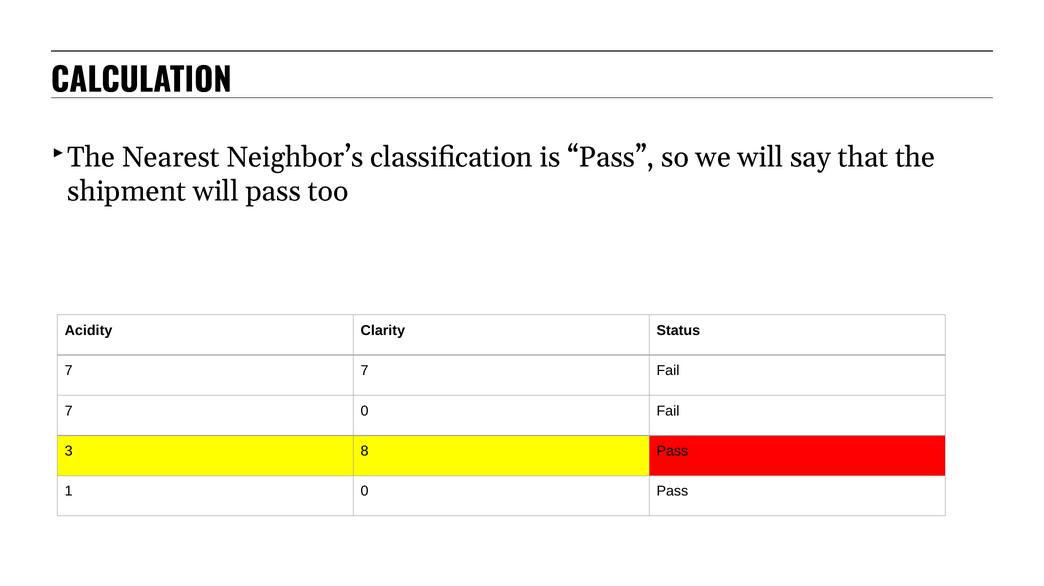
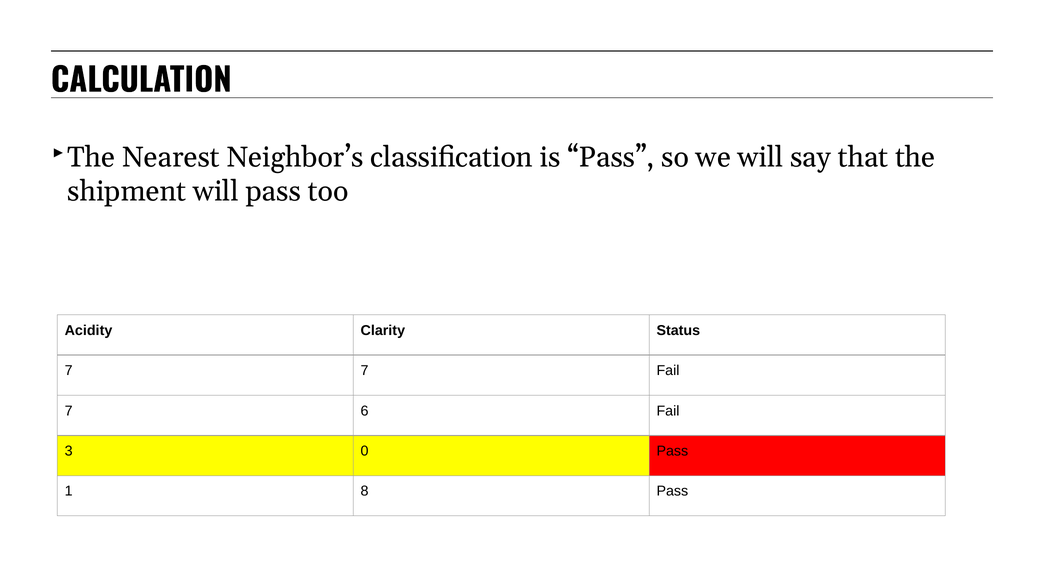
7 0: 0 -> 6
8: 8 -> 0
1 0: 0 -> 8
